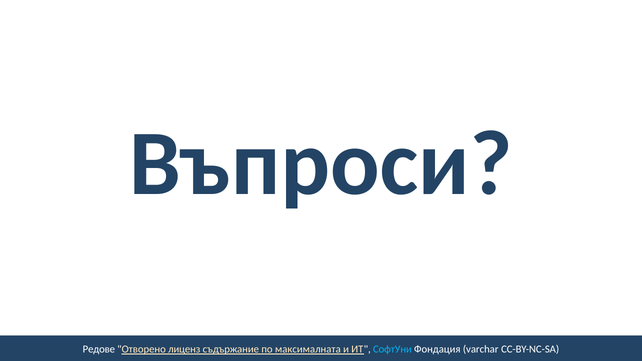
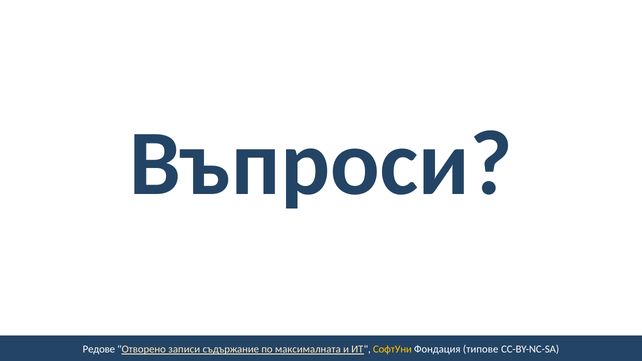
лиценз: лиценз -> записи
СофтУни colour: light blue -> yellow
varchar: varchar -> типове
